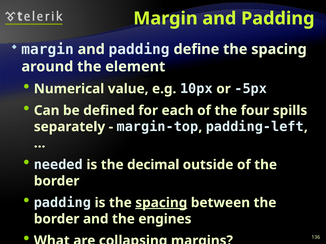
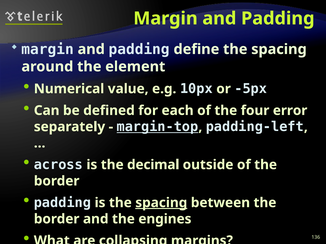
spills: spills -> error
margin-top underline: none -> present
needed: needed -> across
